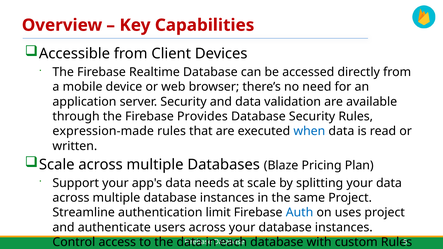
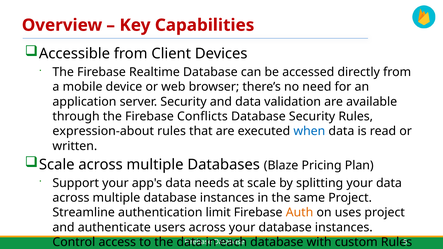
Provides: Provides -> Conflicts
expression-made: expression-made -> expression-about
Auth colour: blue -> orange
